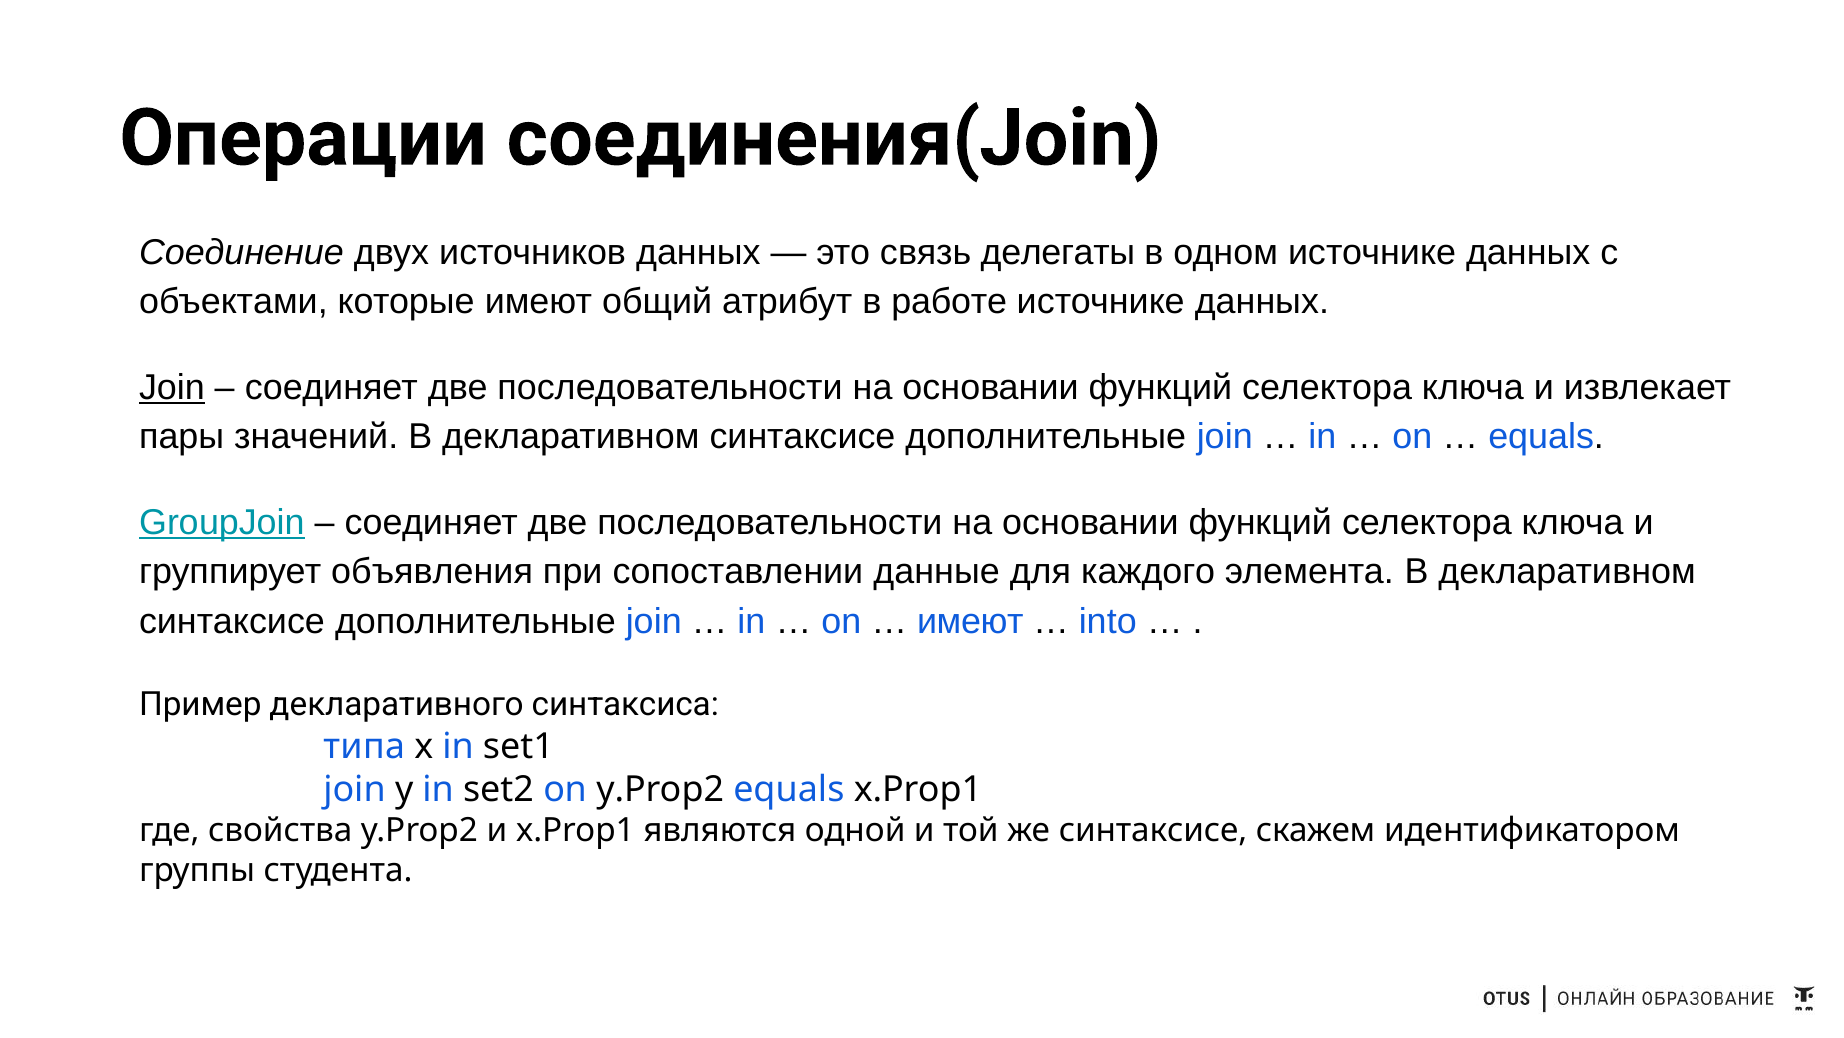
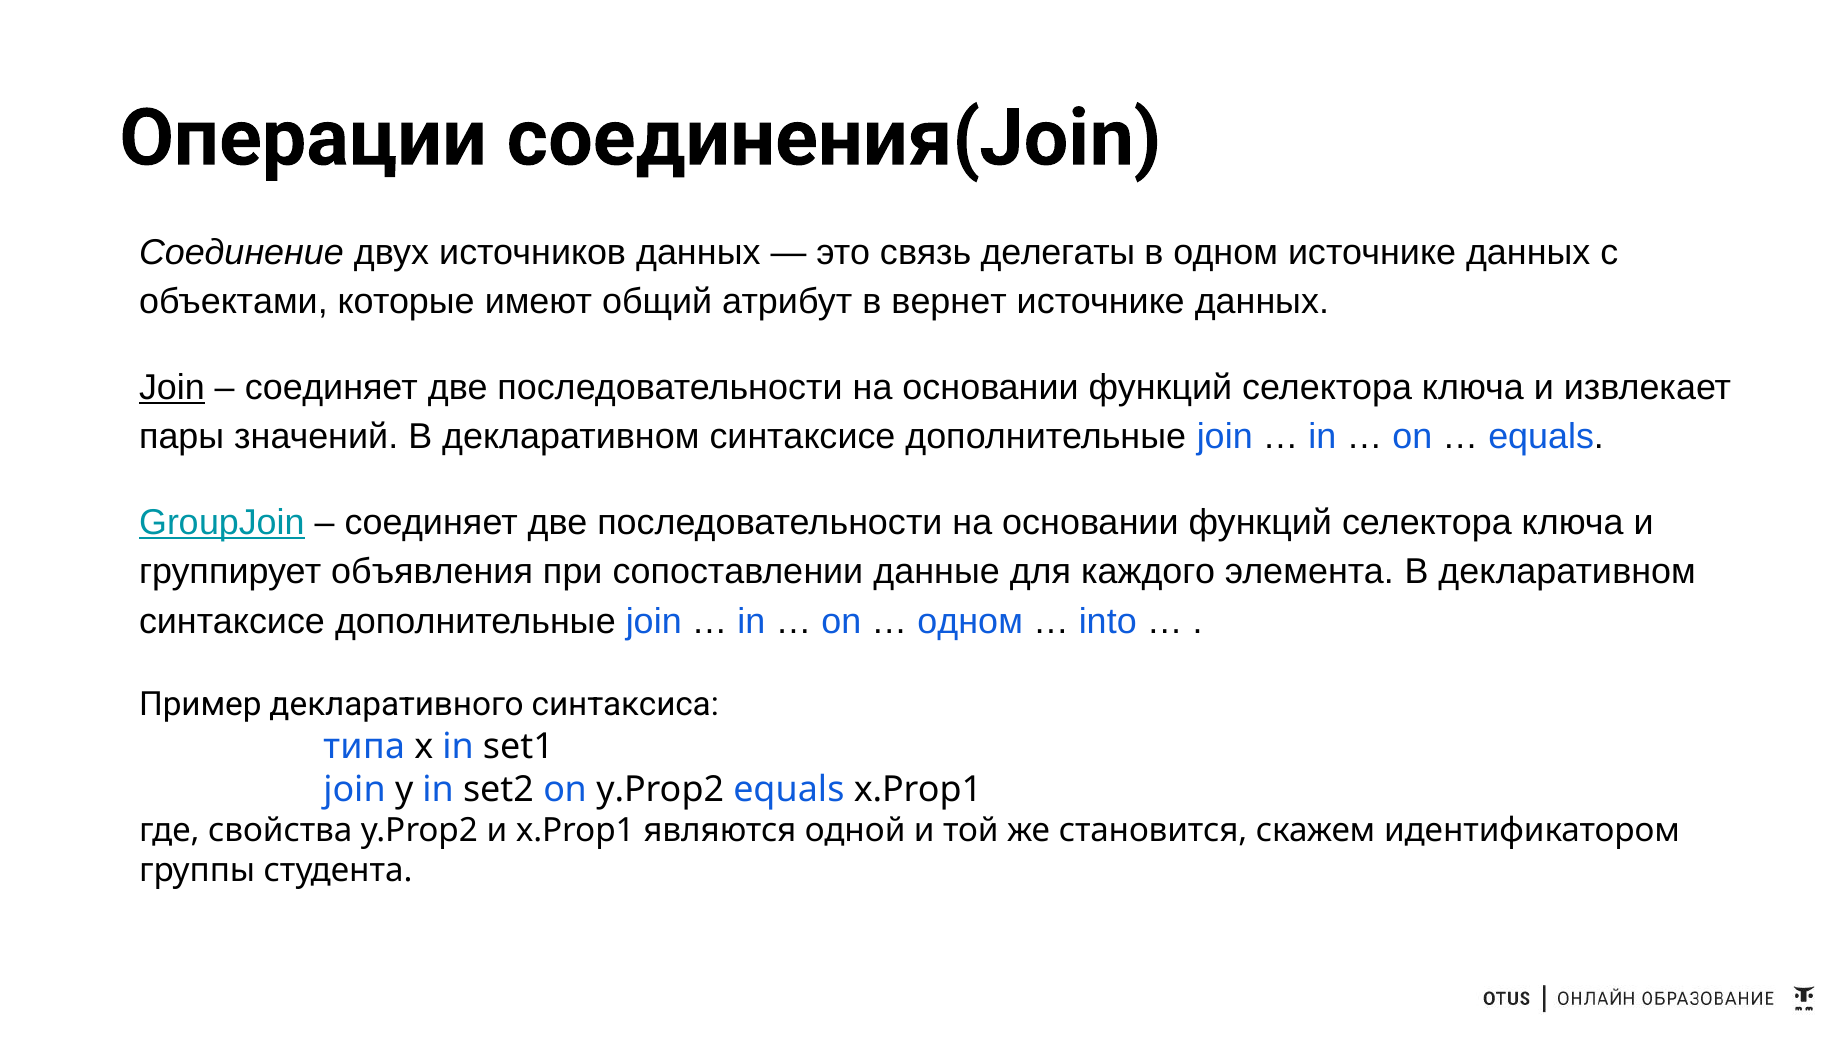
работе: работе -> вернет
имеют at (970, 621): имеют -> одном
же синтаксисе: синтаксисе -> становится
